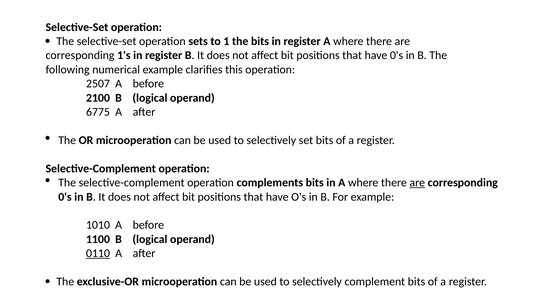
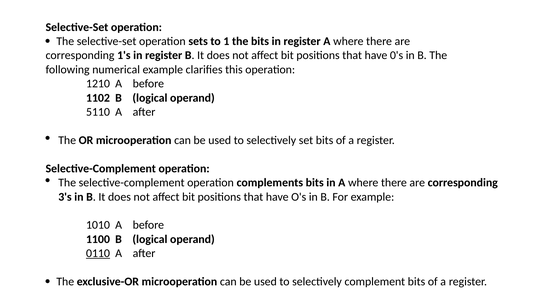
2507: 2507 -> 1210
2100: 2100 -> 1102
6775: 6775 -> 5110
are at (417, 183) underline: present -> none
0's at (65, 197): 0's -> 3's
